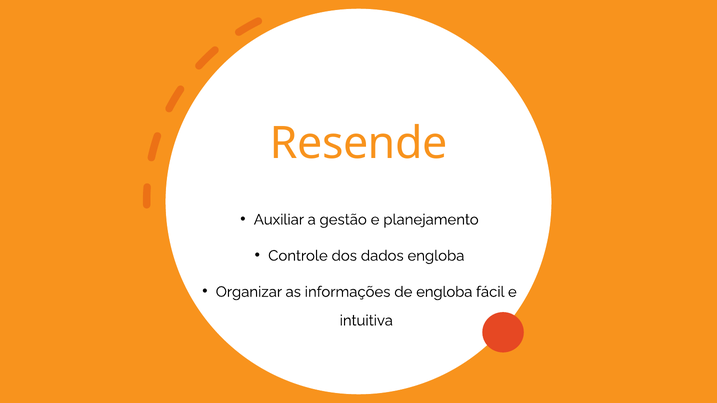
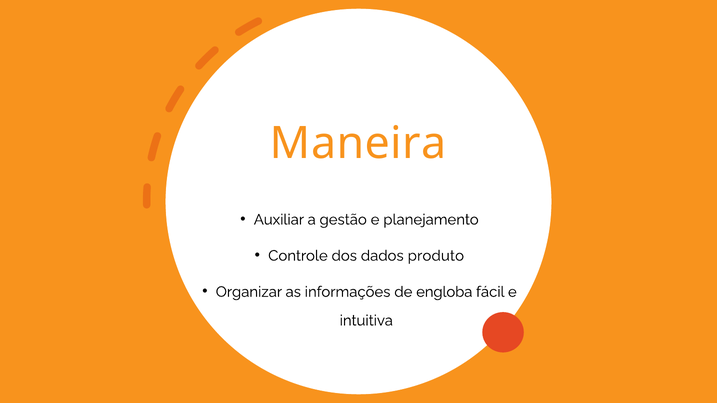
Resende: Resende -> Maneira
dados engloba: engloba -> produto
